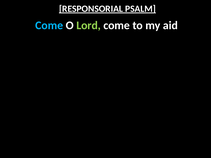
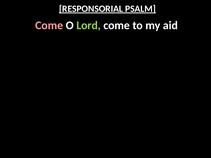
Come at (49, 25) colour: light blue -> pink
